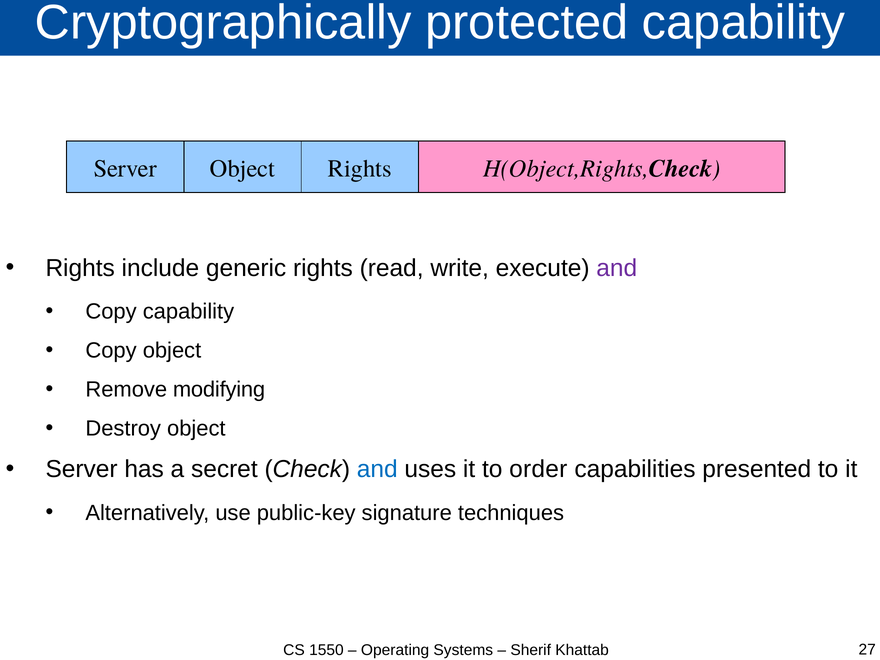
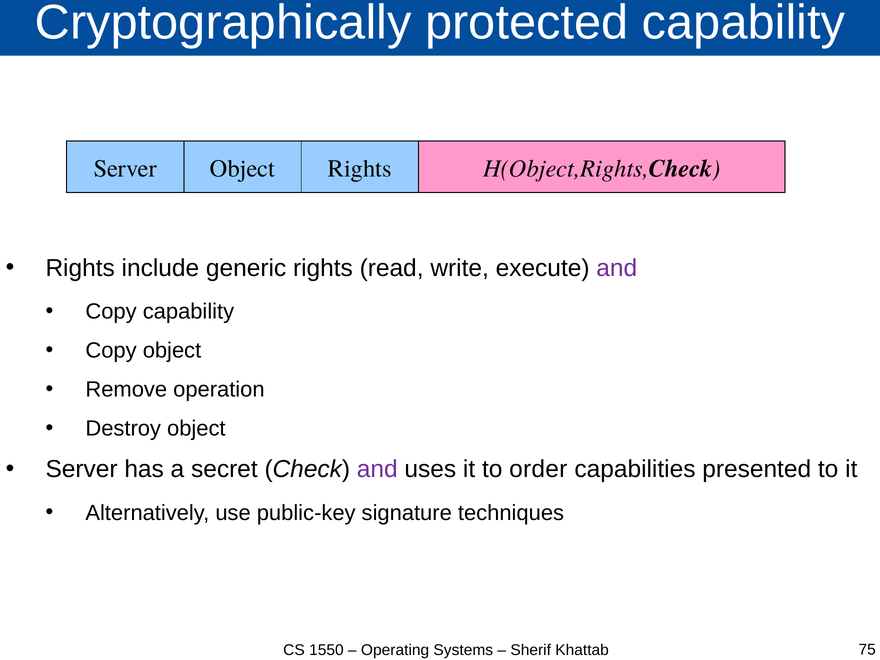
modifying: modifying -> operation
and at (377, 469) colour: blue -> purple
27: 27 -> 75
